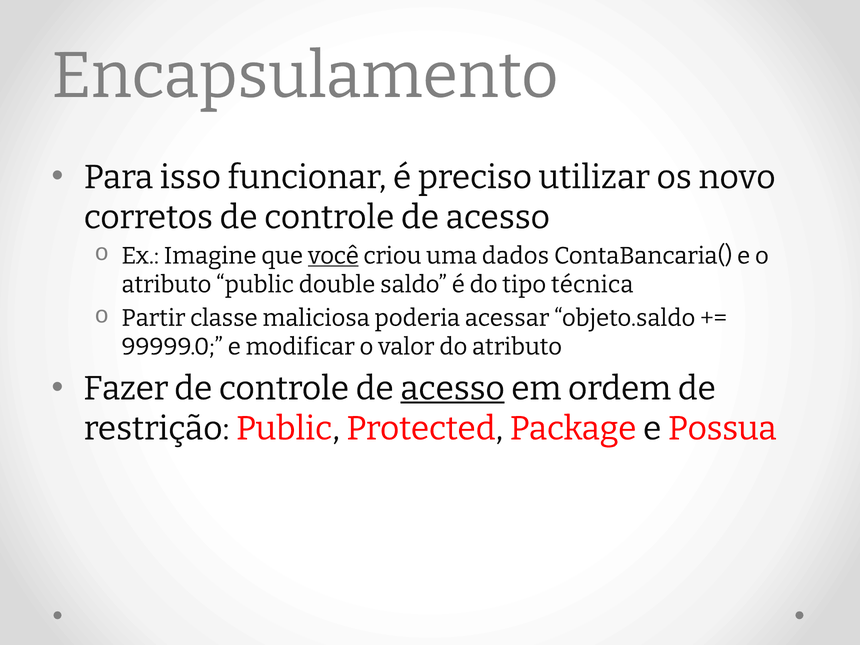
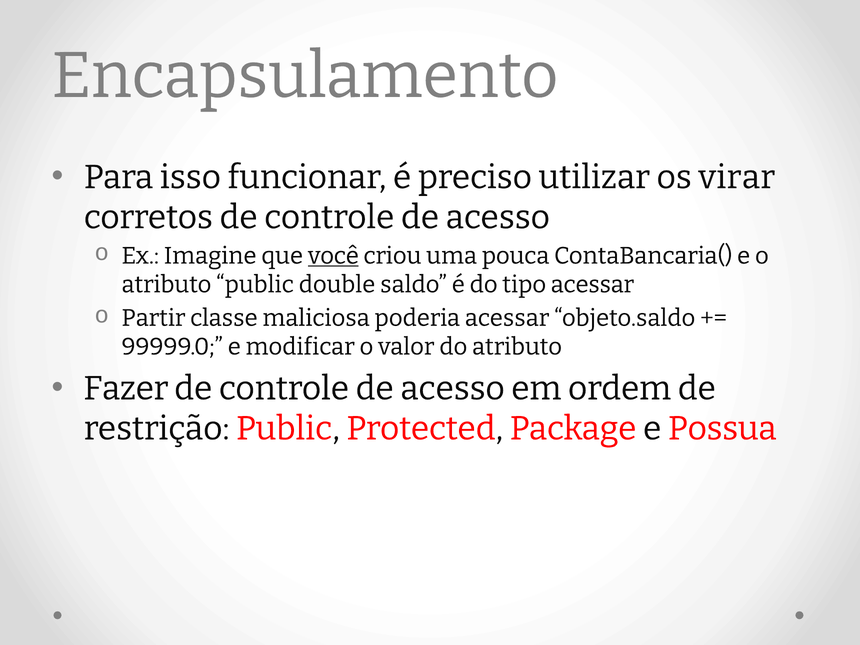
novo: novo -> virar
dados: dados -> pouca
tipo técnica: técnica -> acessar
acesso at (453, 388) underline: present -> none
